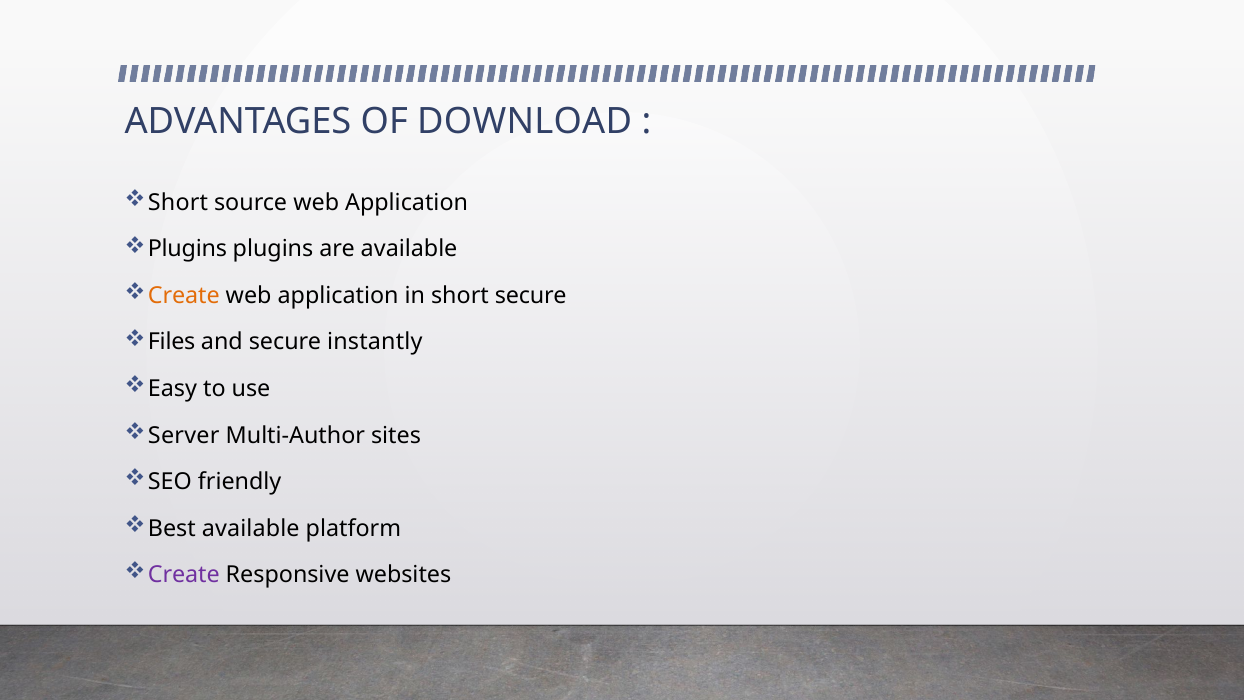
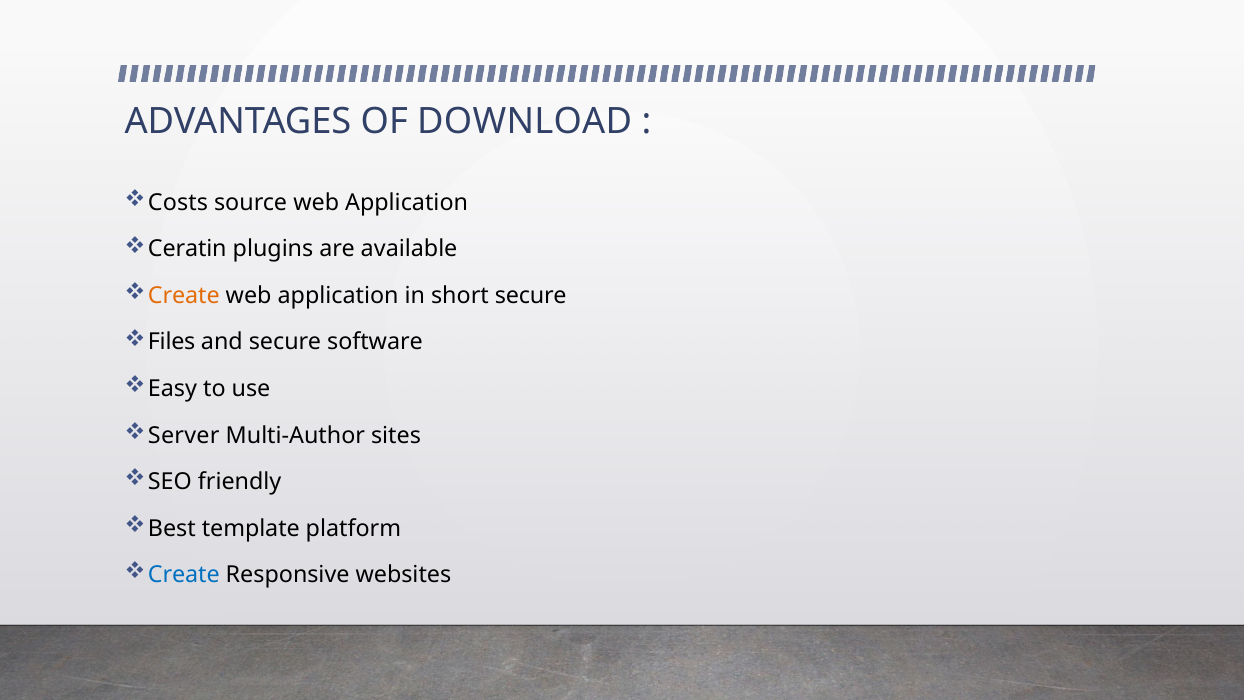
Short at (178, 203): Short -> Costs
Plugins at (187, 249): Plugins -> Ceratin
instantly: instantly -> software
Best available: available -> template
Create at (184, 575) colour: purple -> blue
